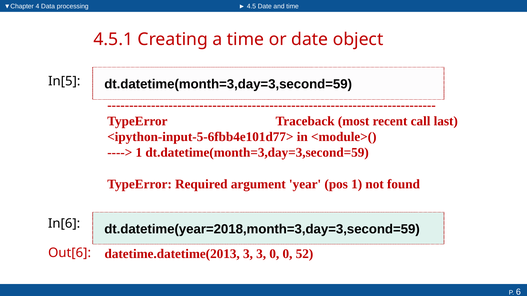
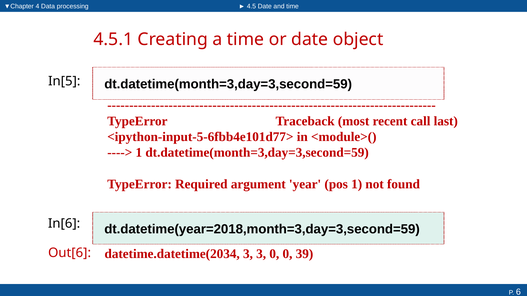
datetime.datetime(2013: datetime.datetime(2013 -> datetime.datetime(2034
52: 52 -> 39
